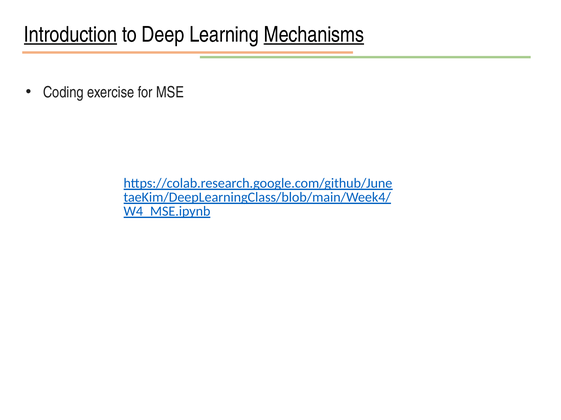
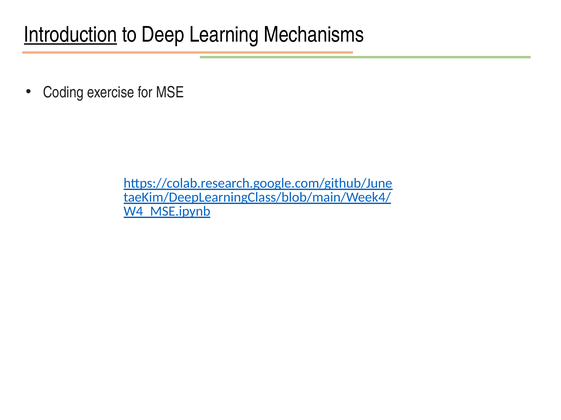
Mechanisms underline: present -> none
